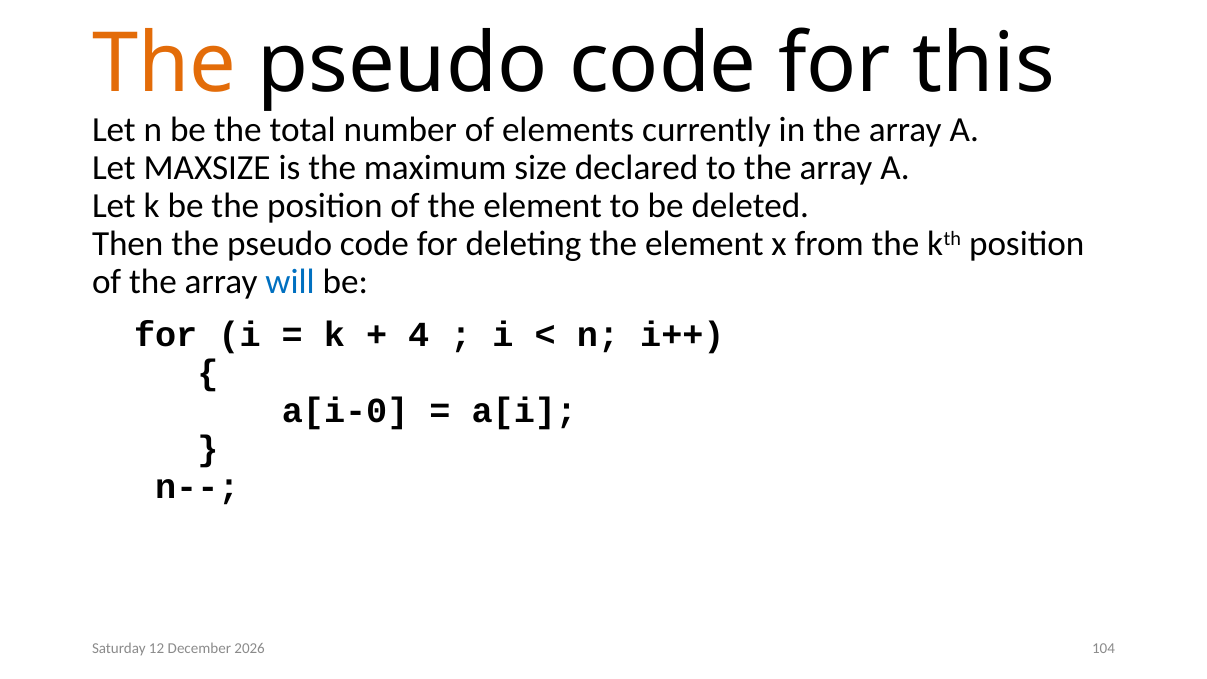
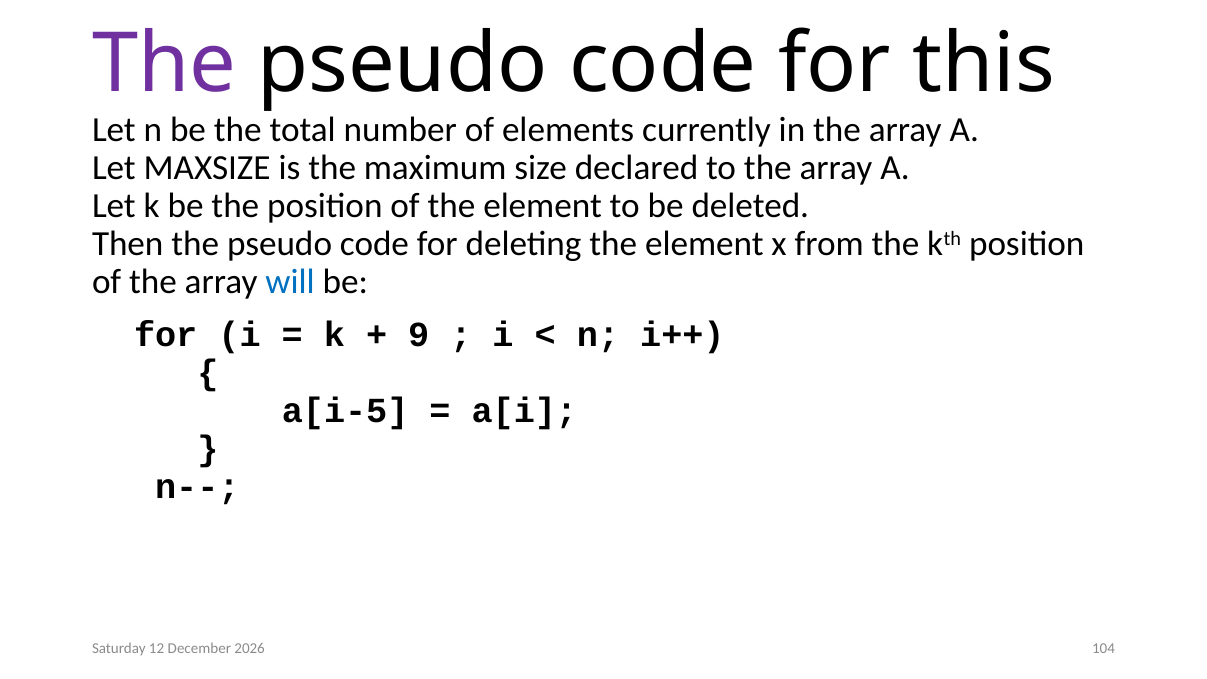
The at (164, 64) colour: orange -> purple
4: 4 -> 9
a[i-0: a[i-0 -> a[i-5
